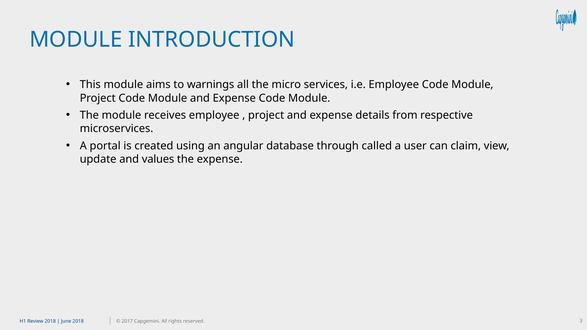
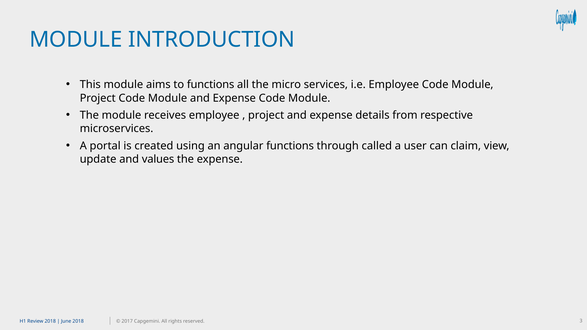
to warnings: warnings -> functions
angular database: database -> functions
